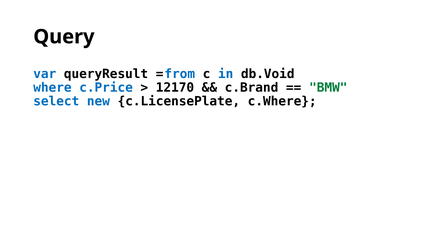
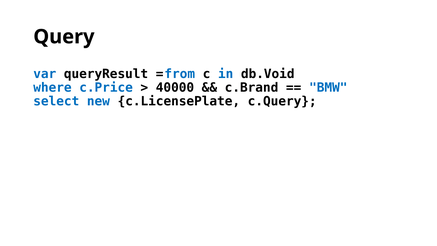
12170: 12170 -> 40000
BMW colour: green -> blue
c.Where: c.Where -> c.Query
